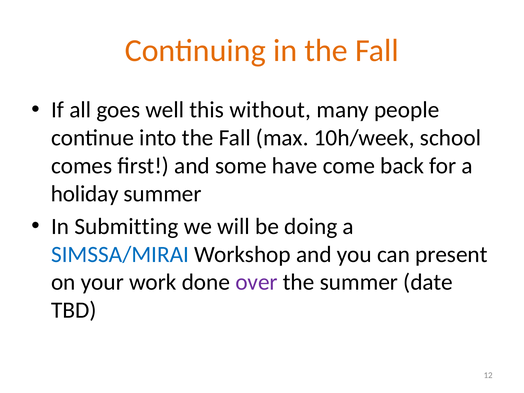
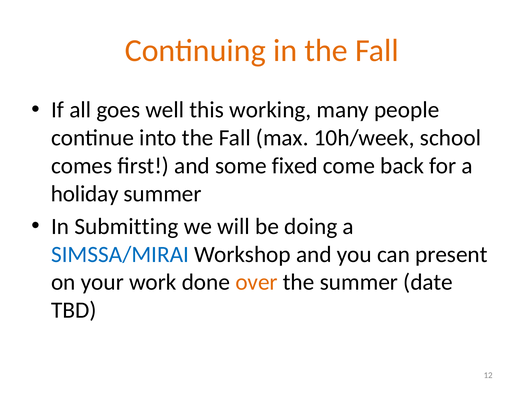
without: without -> working
have: have -> fixed
over colour: purple -> orange
